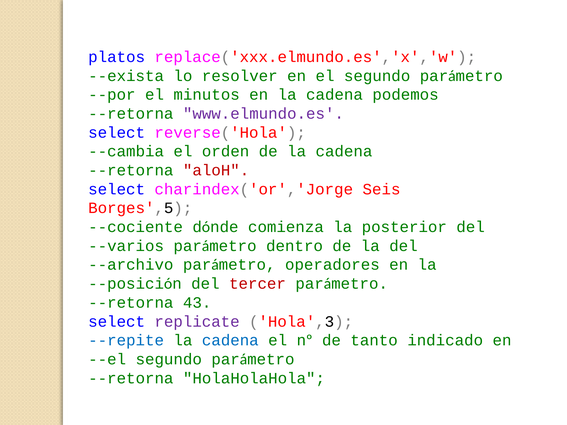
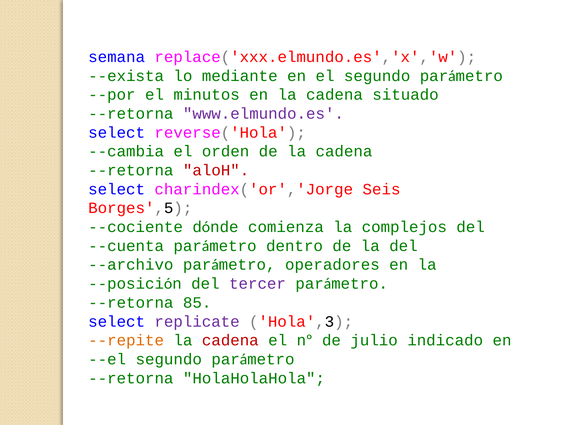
platos: platos -> semana
resolver: resolver -> mediante
podemos: podemos -> situado
posterior: posterior -> complejos
--varios: --varios -> --cuenta
tercer colour: red -> purple
43: 43 -> 85
--repite colour: blue -> orange
cadena at (230, 341) colour: blue -> red
tanto: tanto -> julio
